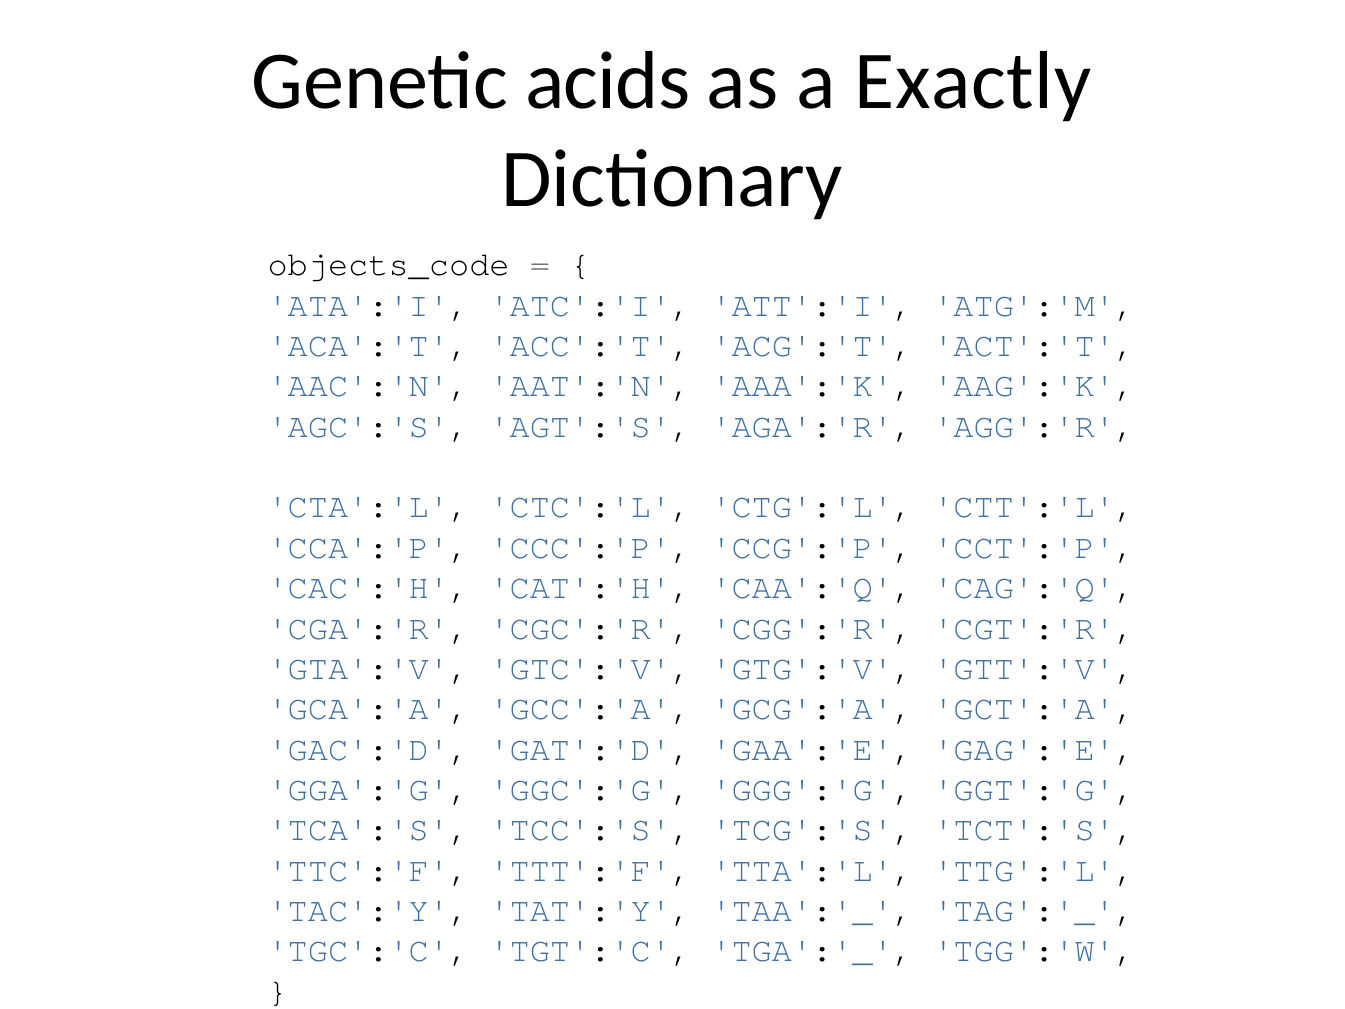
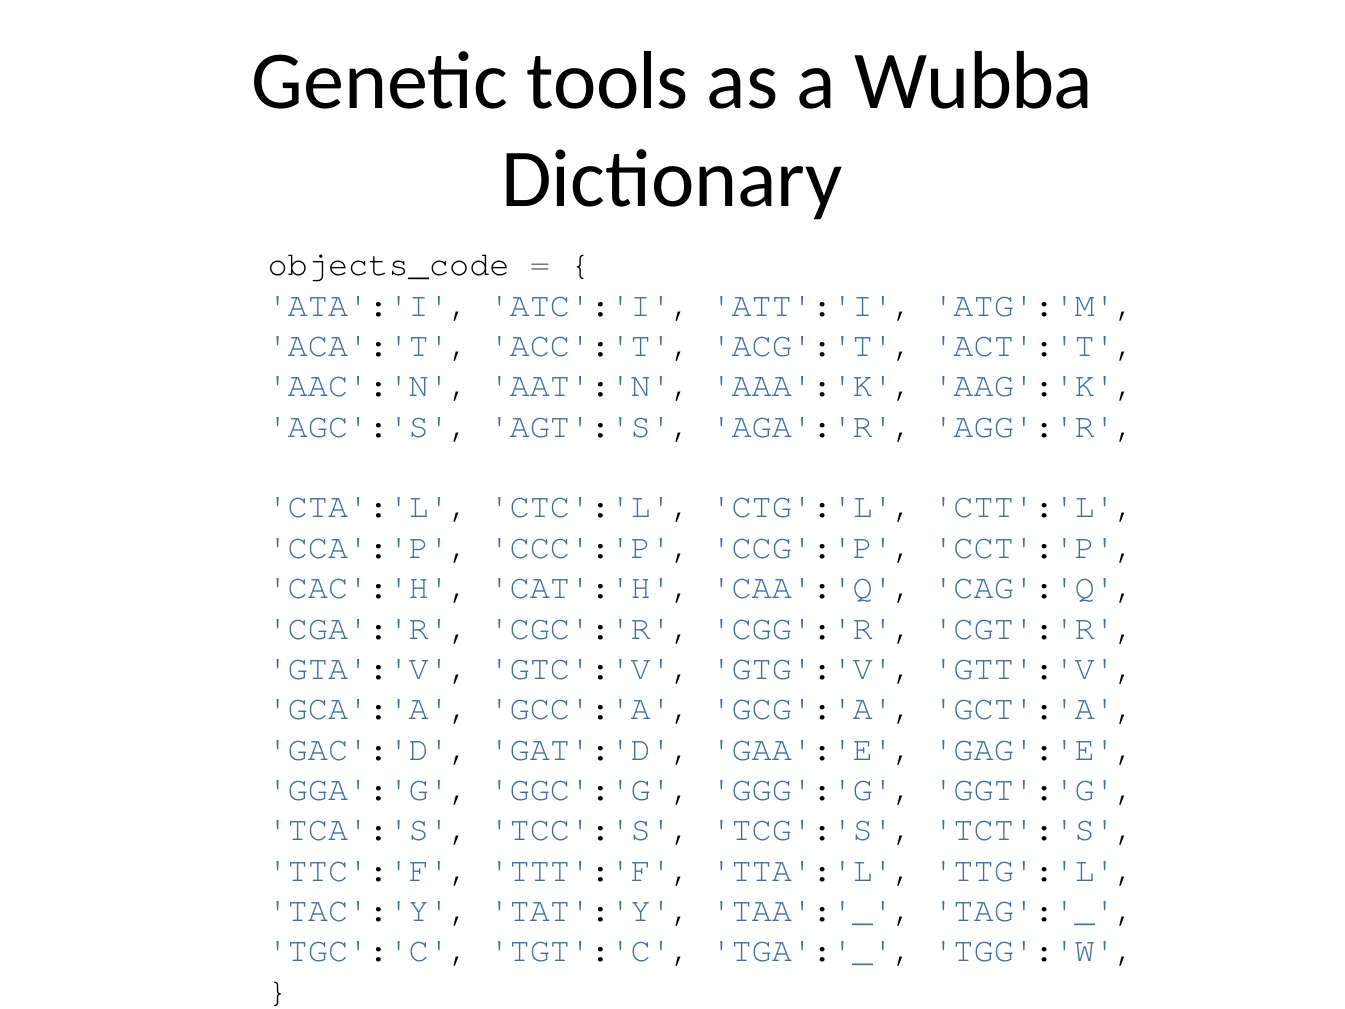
acids: acids -> tools
Exactly: Exactly -> Wubba
